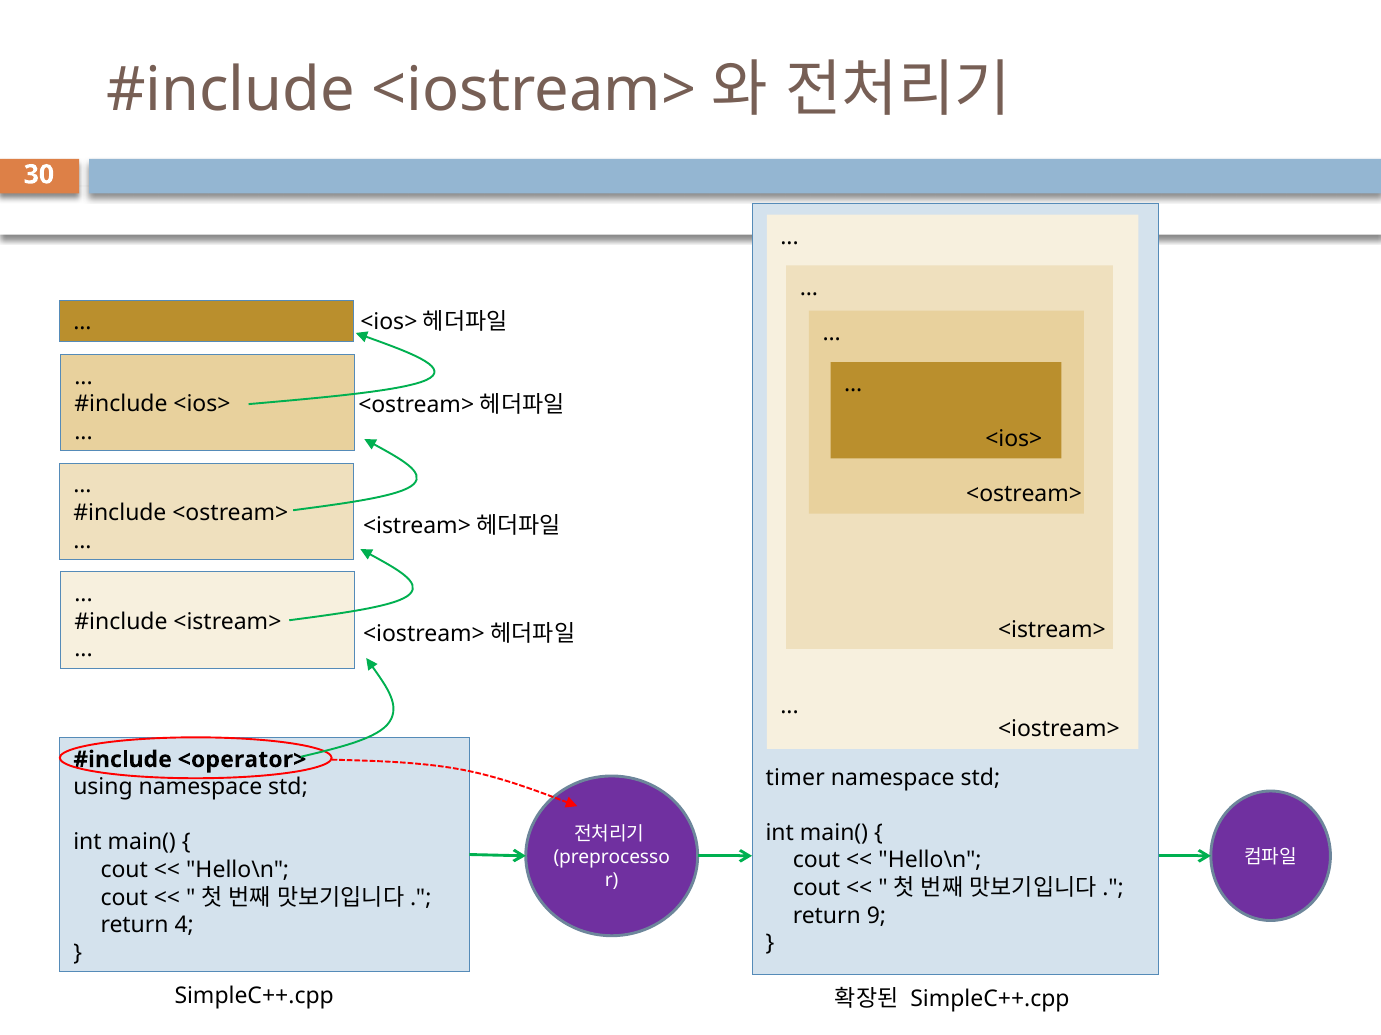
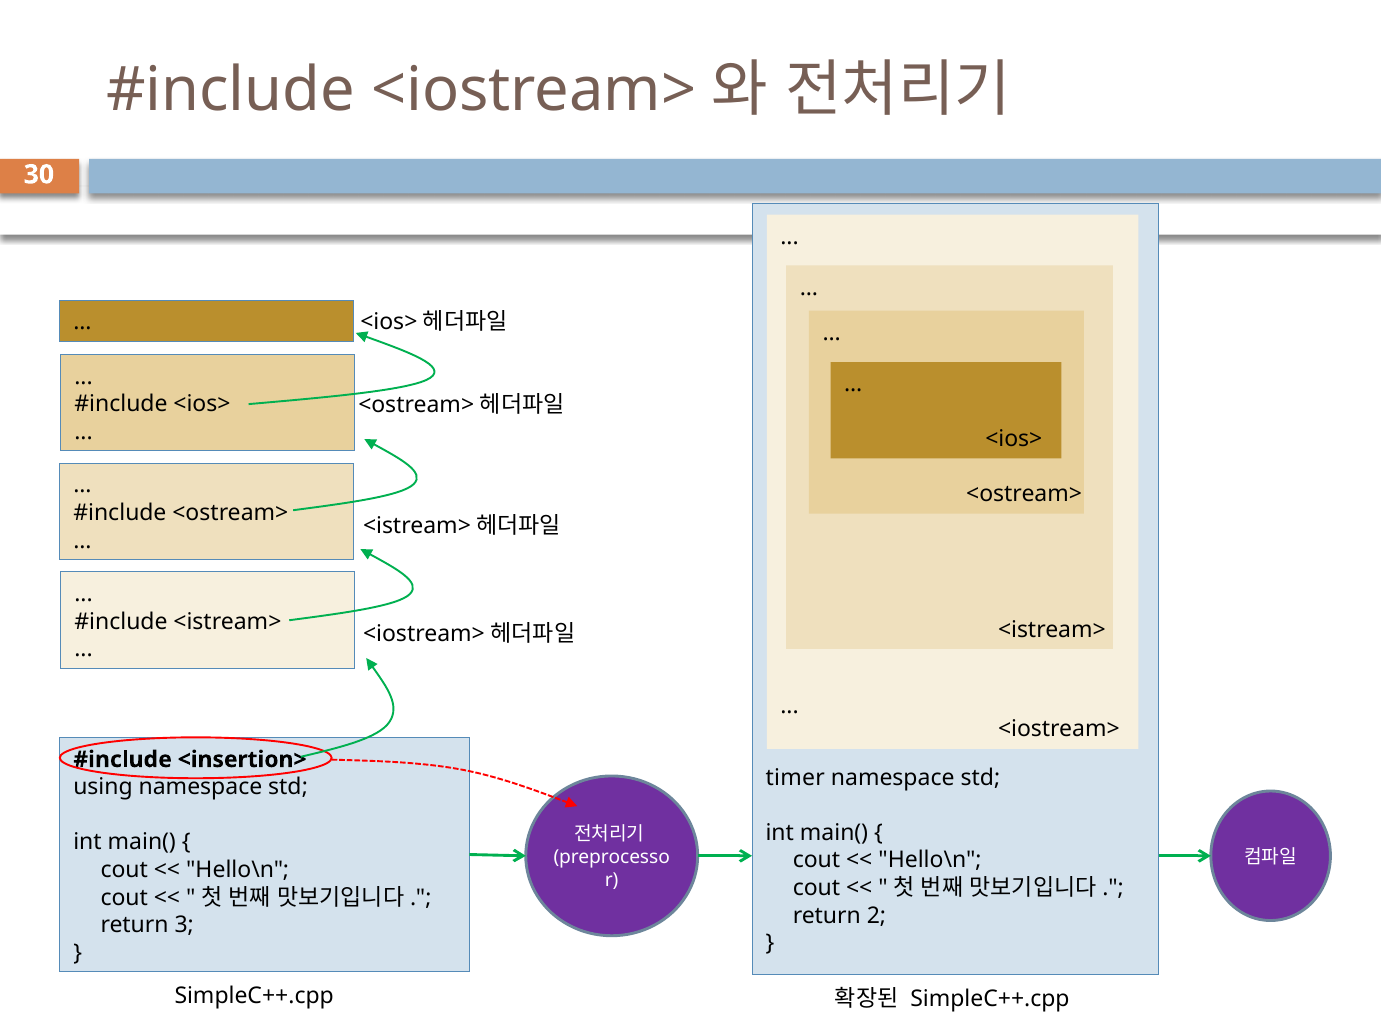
<operator>: <operator> -> <insertion>
9: 9 -> 2
4: 4 -> 3
